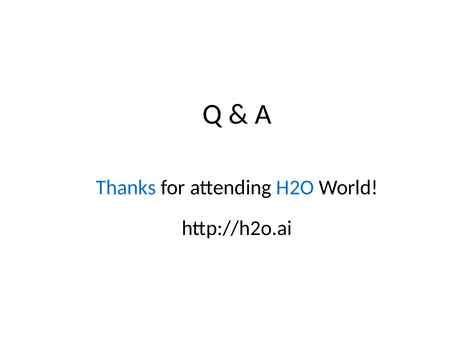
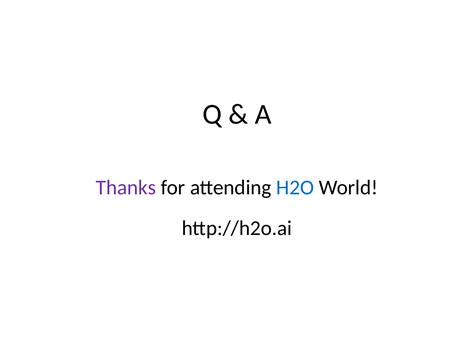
Thanks colour: blue -> purple
